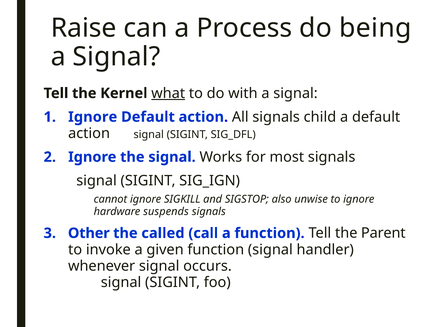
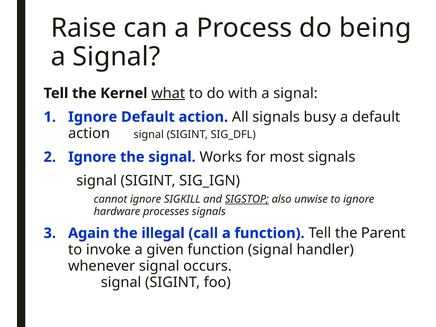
child: child -> busy
SIGSTOP underline: none -> present
suspends: suspends -> processes
Other: Other -> Again
called: called -> illegal
